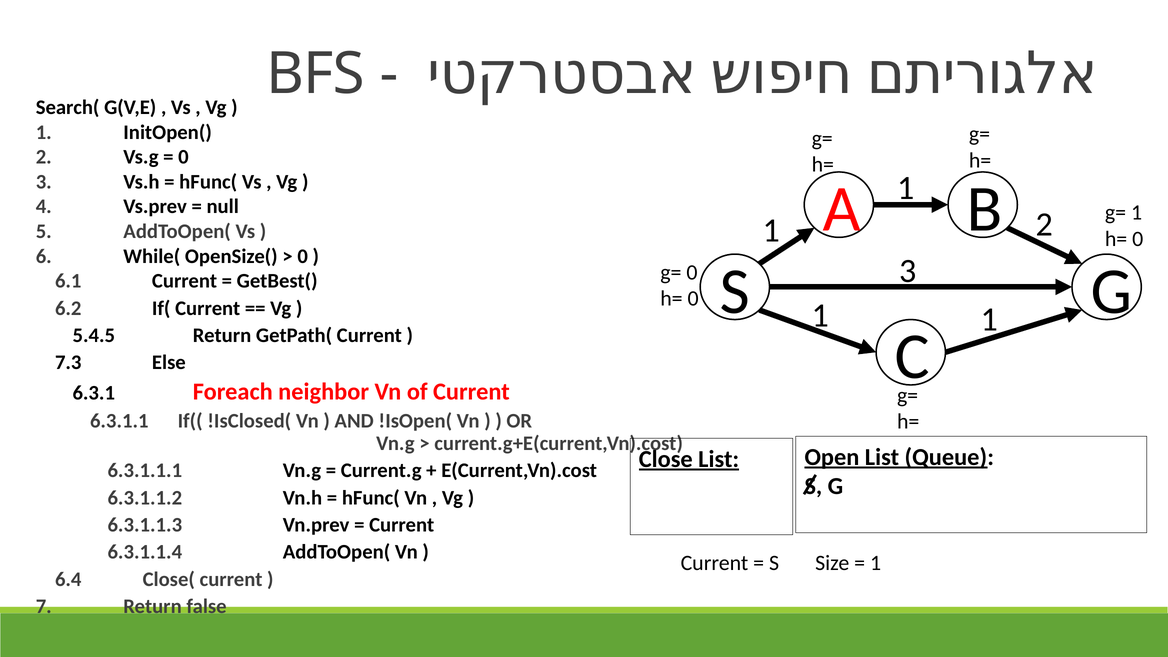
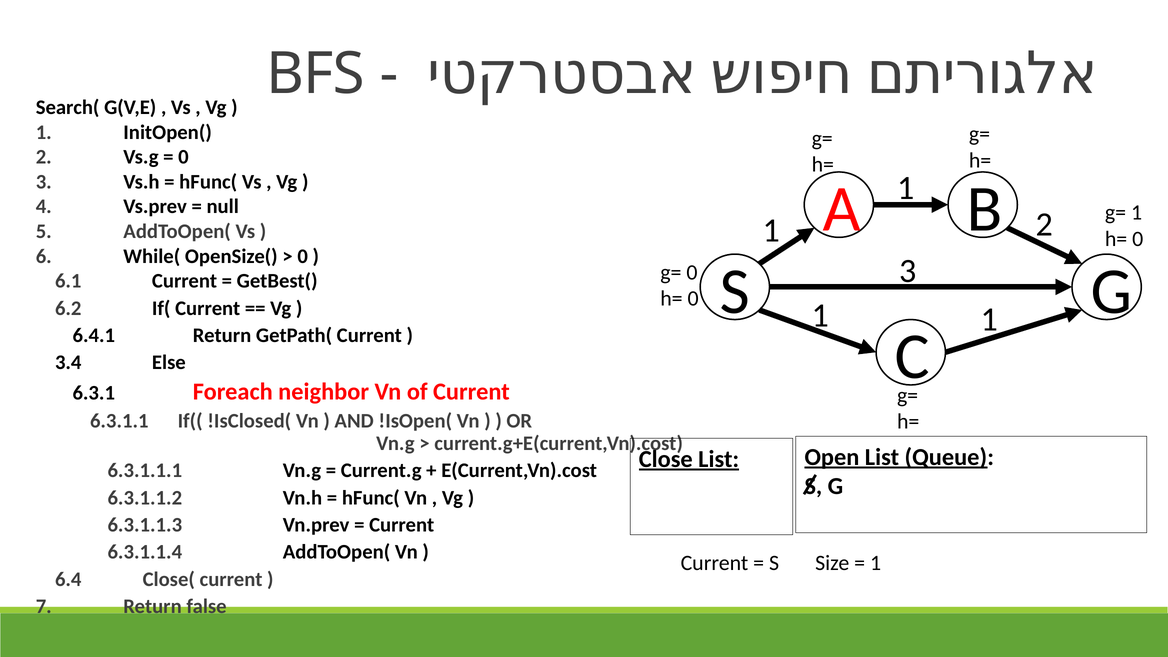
5.4.5: 5.4.5 -> 6.4.1
7.3: 7.3 -> 3.4
